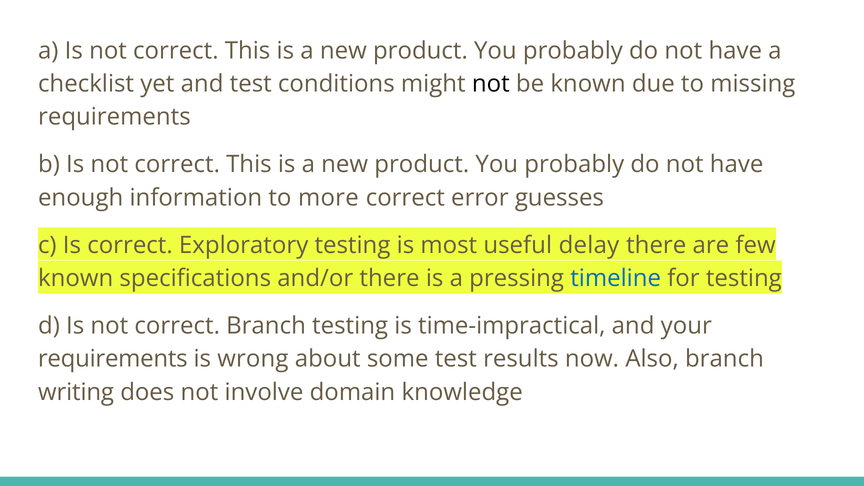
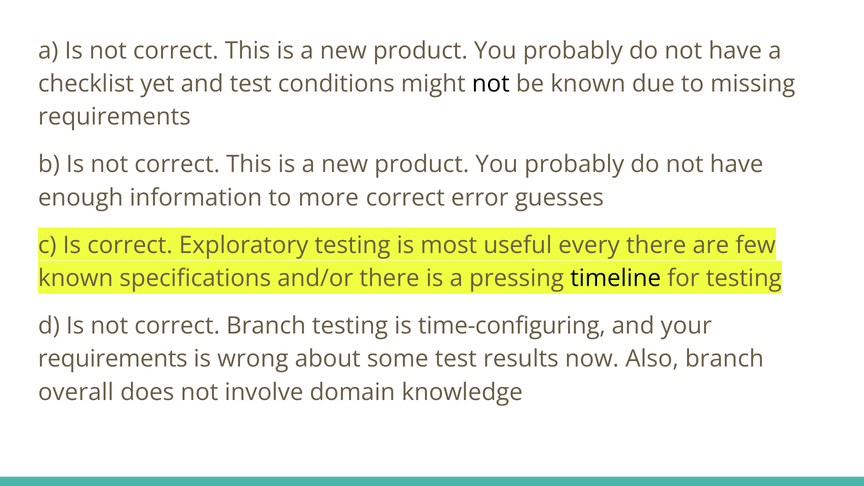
delay: delay -> every
timeline colour: blue -> black
time-impractical: time-impractical -> time-configuring
writing: writing -> overall
